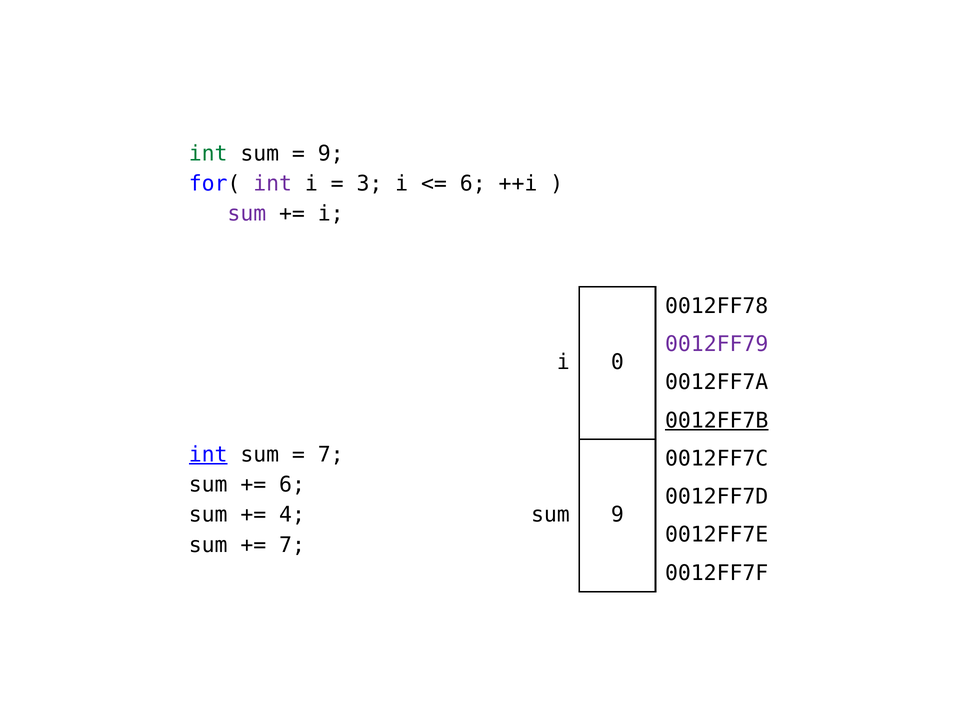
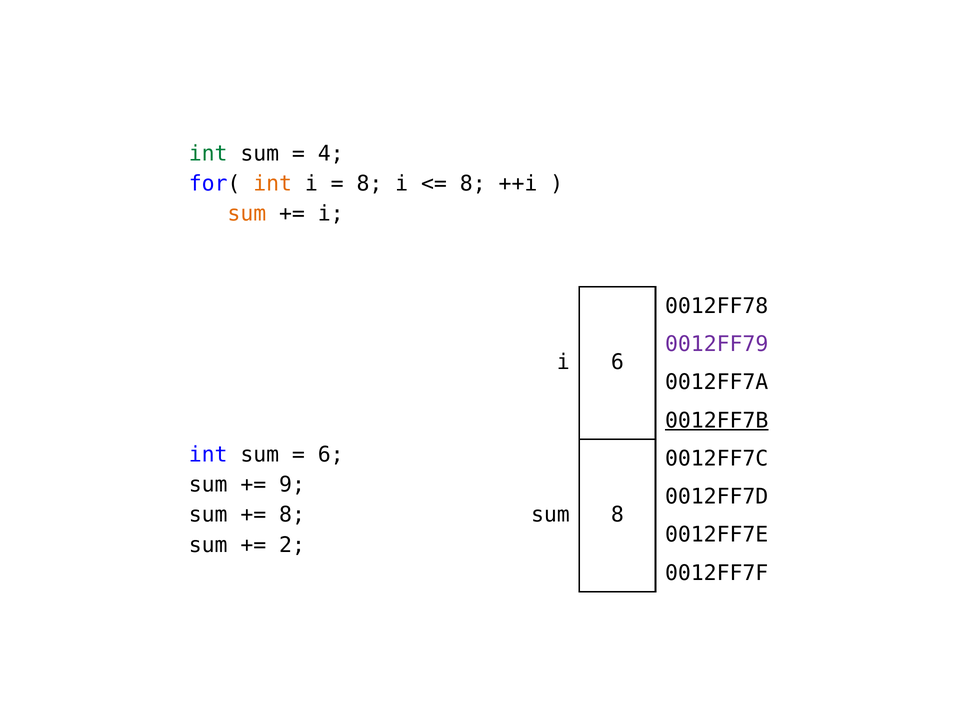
9 at (331, 154): 9 -> 4
int at (273, 184) colour: purple -> orange
3 at (369, 184): 3 -> 8
6 at (473, 184): 6 -> 8
sum at (247, 214) colour: purple -> orange
i 0: 0 -> 6
int at (208, 455) underline: present -> none
7 at (331, 455): 7 -> 6
6 at (292, 485): 6 -> 9
4 at (292, 515): 4 -> 8
sum 9: 9 -> 8
7 at (292, 545): 7 -> 2
